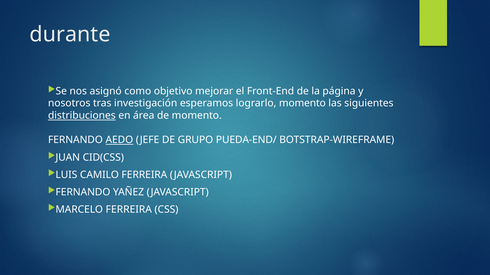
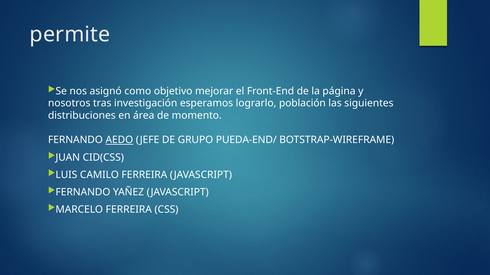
durante: durante -> permite
lograrlo momento: momento -> población
distribuciones underline: present -> none
